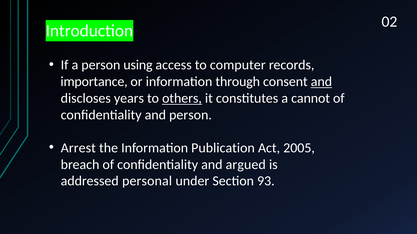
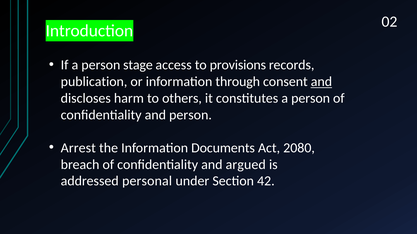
using: using -> stage
computer: computer -> provisions
importance: importance -> publication
years: years -> harm
others underline: present -> none
constitutes a cannot: cannot -> person
Publication: Publication -> Documents
2005: 2005 -> 2080
93: 93 -> 42
